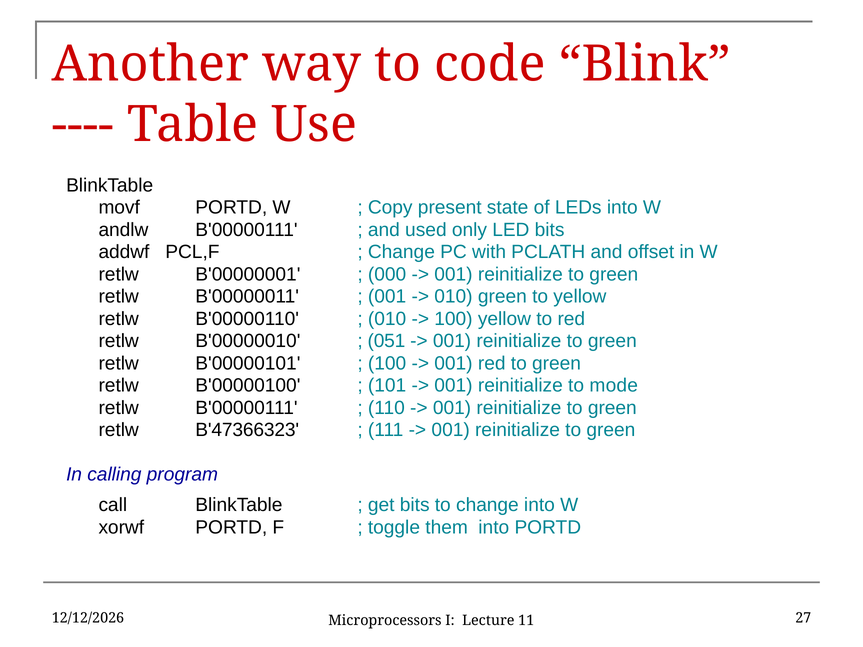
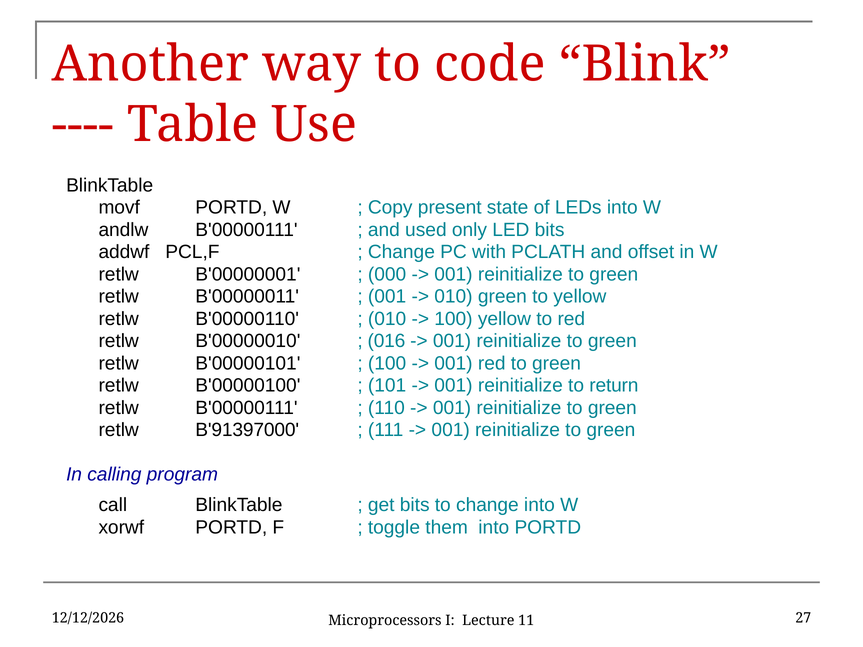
051: 051 -> 016
mode: mode -> return
B'47366323: B'47366323 -> B'91397000
